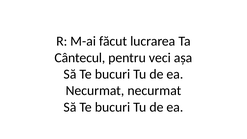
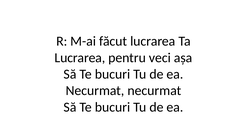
Cântecul at (80, 58): Cântecul -> Lucrarea
